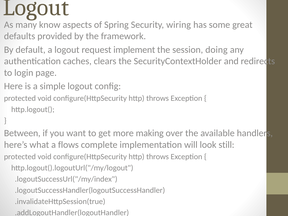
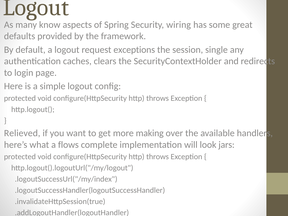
implement: implement -> exceptions
doing: doing -> single
Between: Between -> Relieved
still: still -> jars
